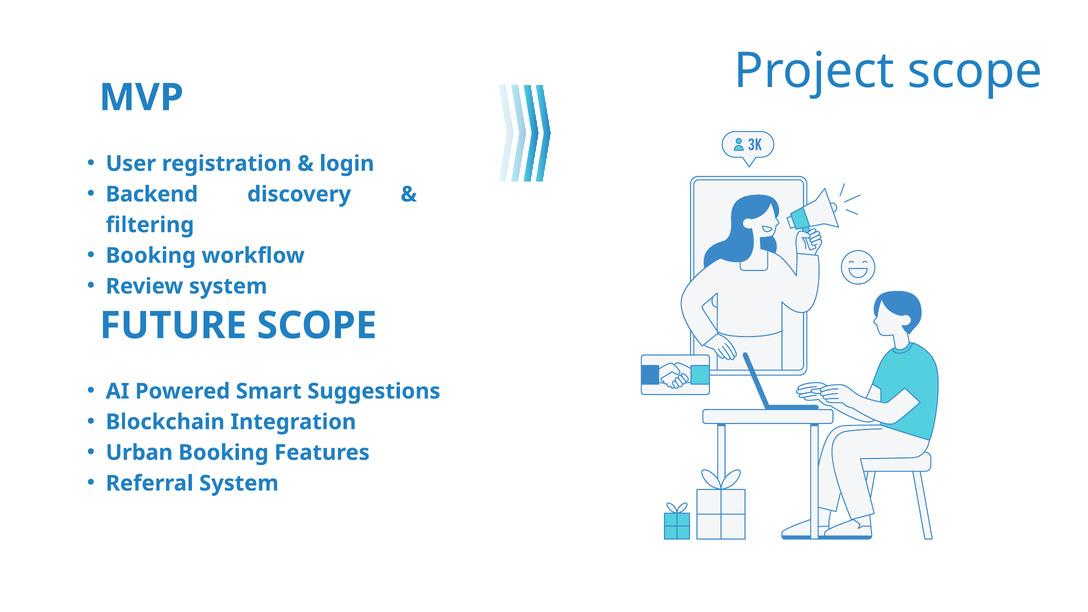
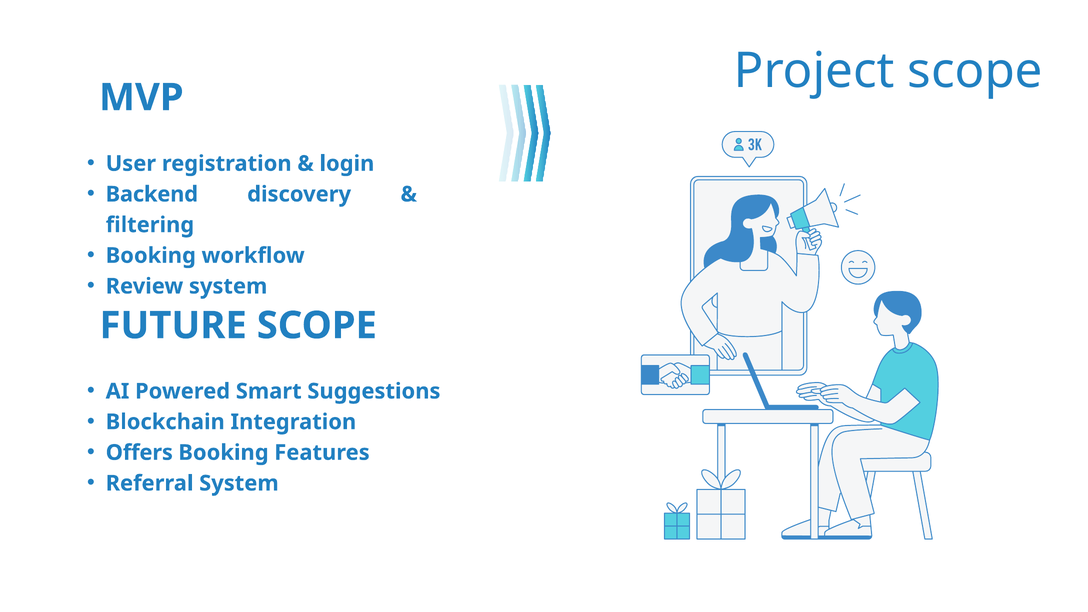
Urban: Urban -> Offers
